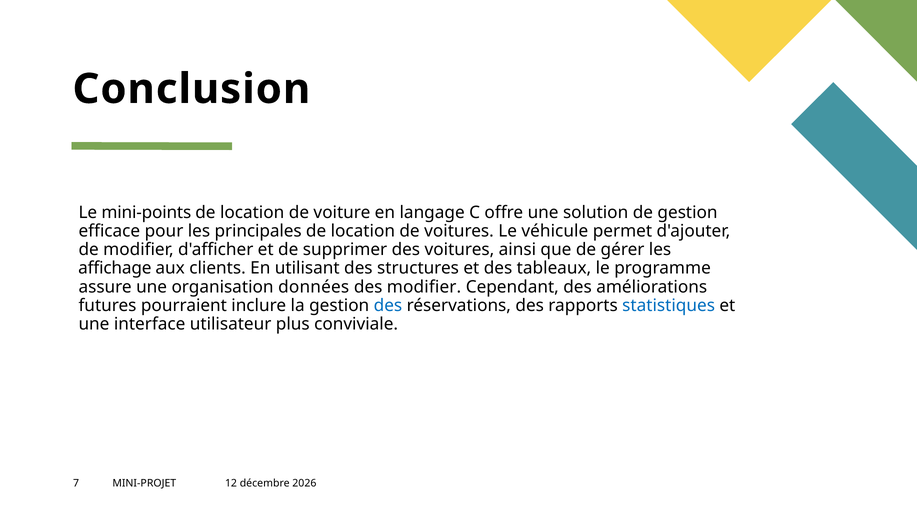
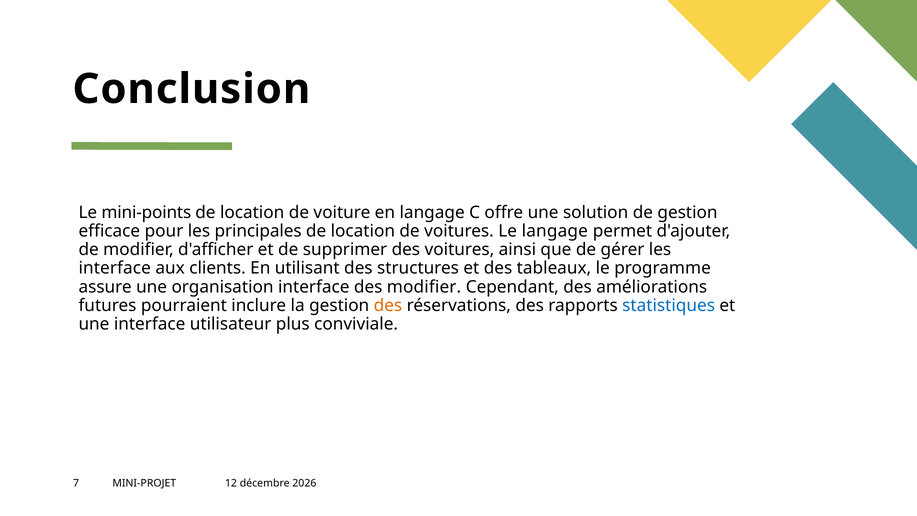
Le véhicule: véhicule -> langage
affichage at (115, 268): affichage -> interface
organisation données: données -> interface
des at (388, 305) colour: blue -> orange
